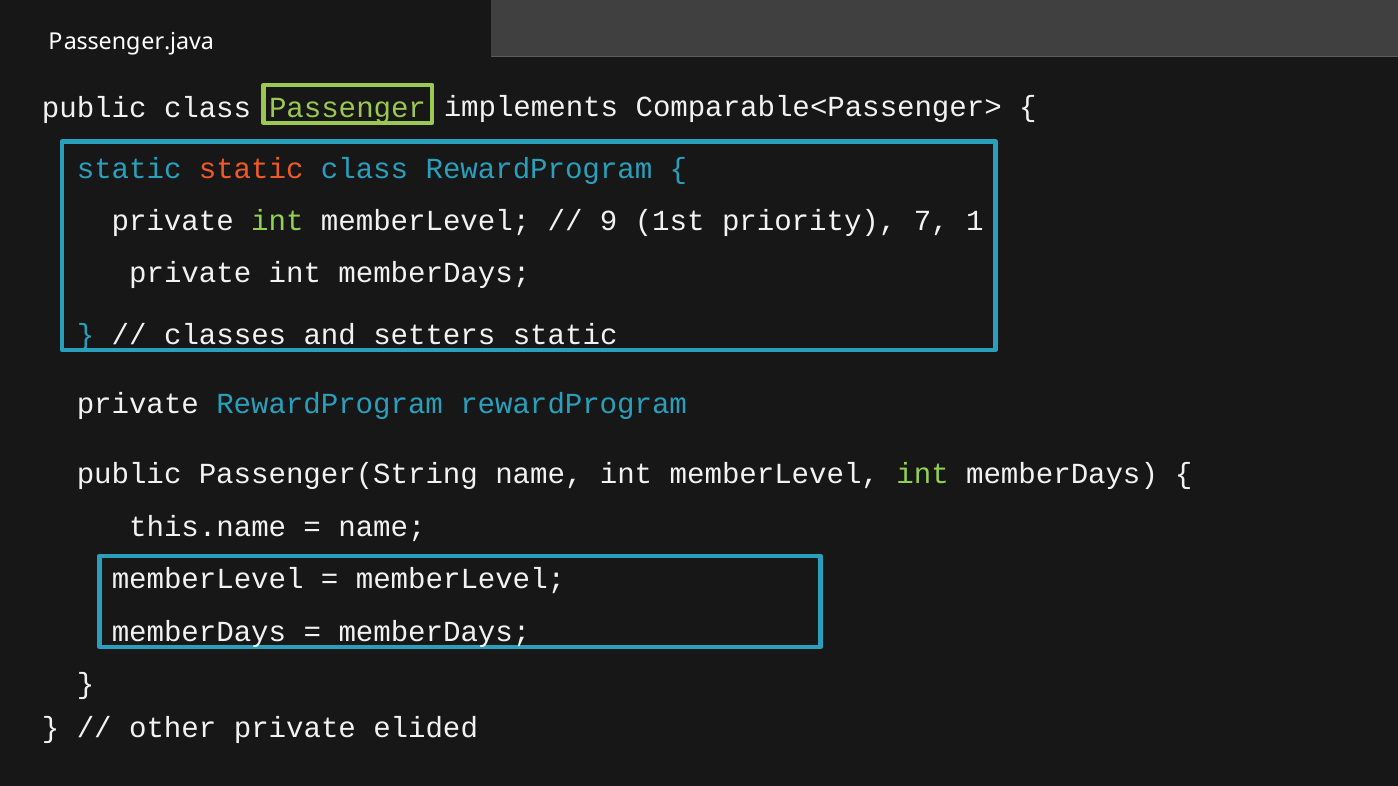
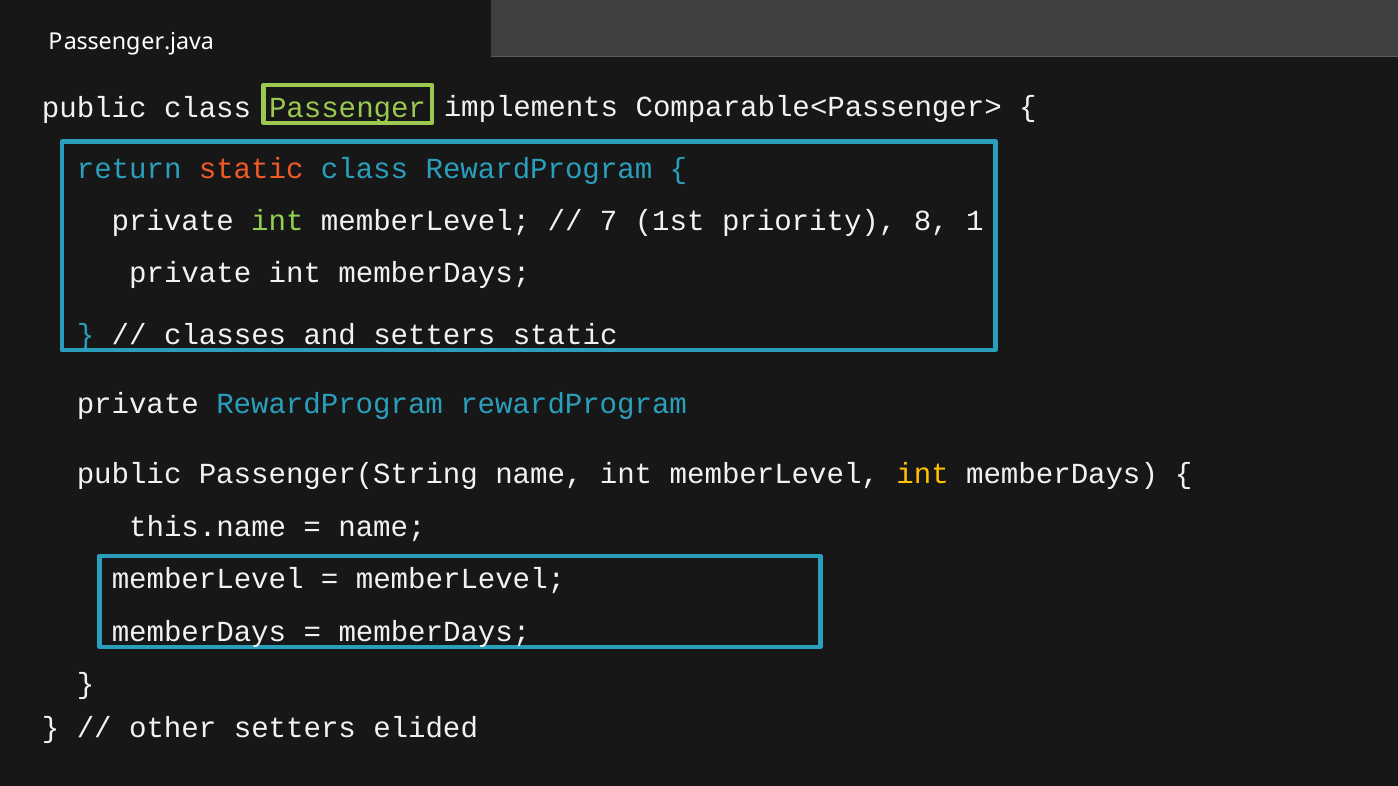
static at (129, 169): static -> return
9: 9 -> 7
7: 7 -> 8
int at (923, 474) colour: light green -> yellow
other private: private -> setters
